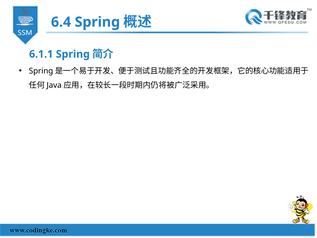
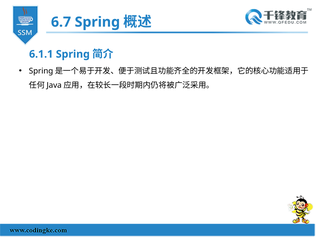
6.4: 6.4 -> 6.7
